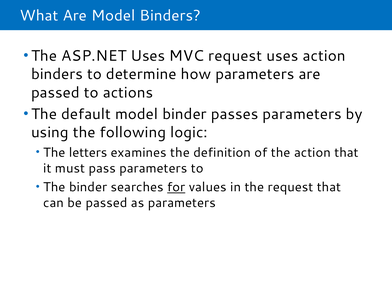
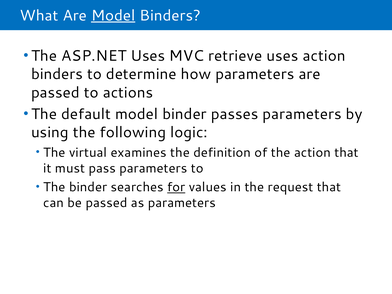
Model at (113, 15) underline: none -> present
MVC request: request -> retrieve
letters: letters -> virtual
